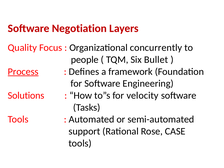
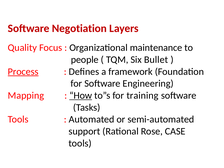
concurrently: concurrently -> maintenance
Solutions: Solutions -> Mapping
How underline: none -> present
velocity: velocity -> training
